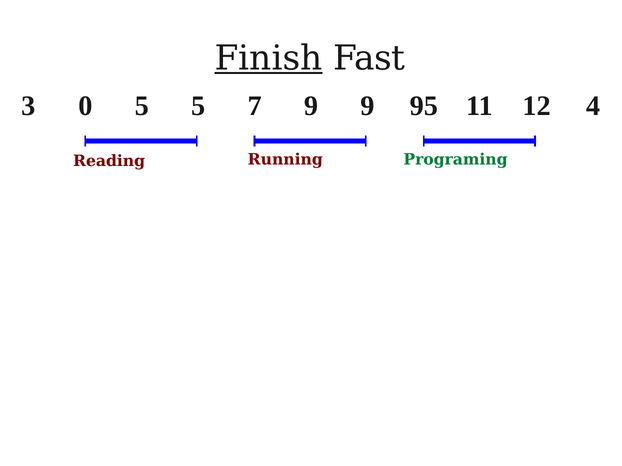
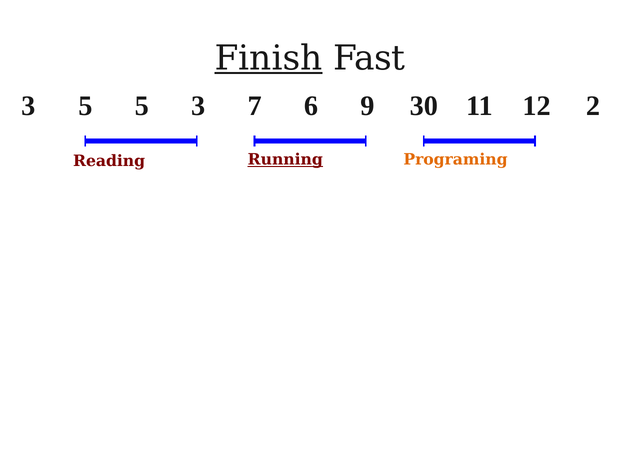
3 0: 0 -> 5
5 5: 5 -> 3
7 9: 9 -> 6
95: 95 -> 30
4: 4 -> 2
Programing colour: green -> orange
Running underline: none -> present
